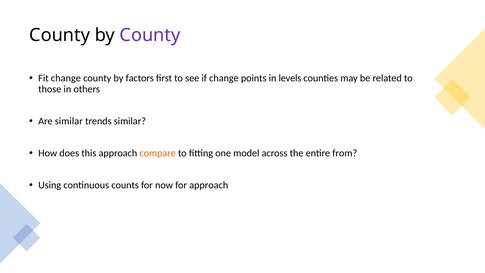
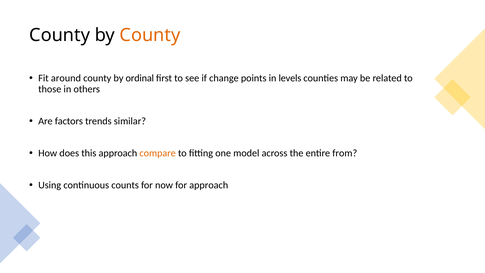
County at (150, 35) colour: purple -> orange
Fit change: change -> around
factors: factors -> ordinal
Are similar: similar -> factors
